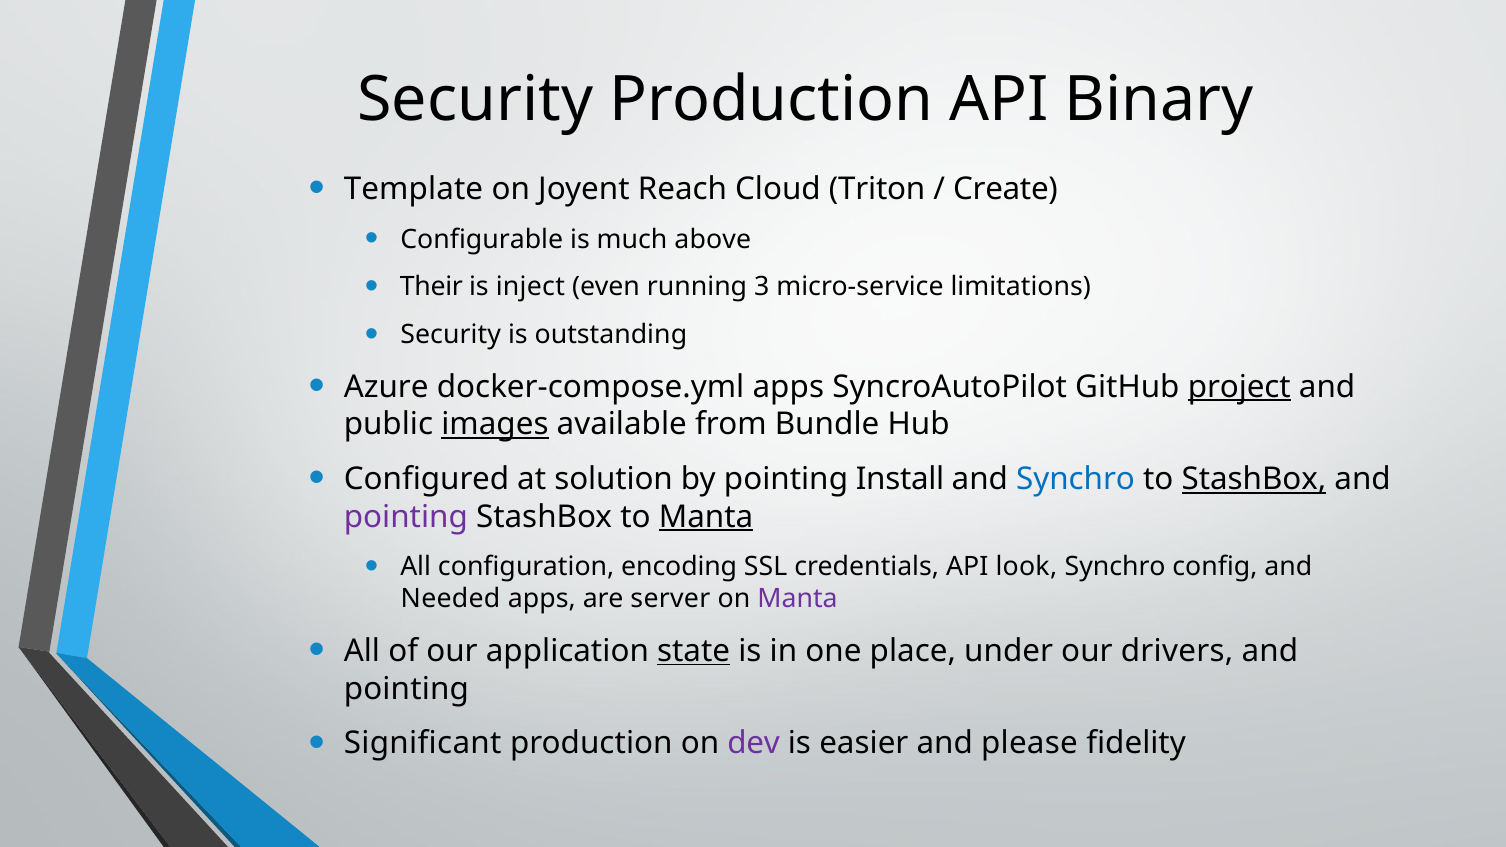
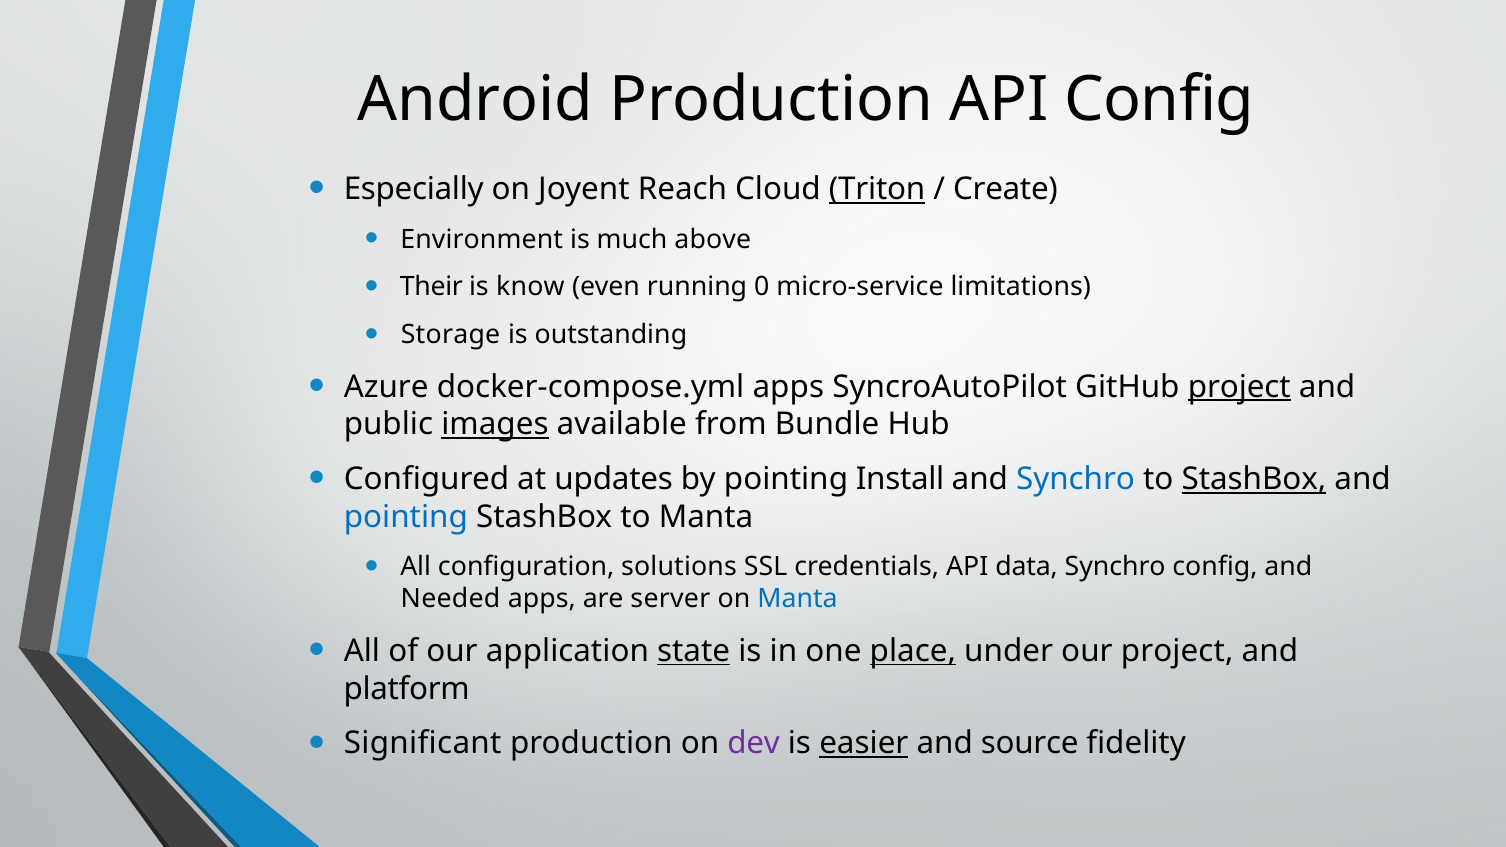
Security at (475, 100): Security -> Android
API Binary: Binary -> Config
Template: Template -> Especially
Triton underline: none -> present
Configurable: Configurable -> Environment
inject: inject -> know
3: 3 -> 0
Security at (451, 335): Security -> Storage
solution: solution -> updates
pointing at (406, 517) colour: purple -> blue
Manta at (706, 517) underline: present -> none
encoding: encoding -> solutions
look: look -> data
Manta at (798, 599) colour: purple -> blue
place underline: none -> present
our drivers: drivers -> project
pointing at (406, 689): pointing -> platform
easier underline: none -> present
please: please -> source
